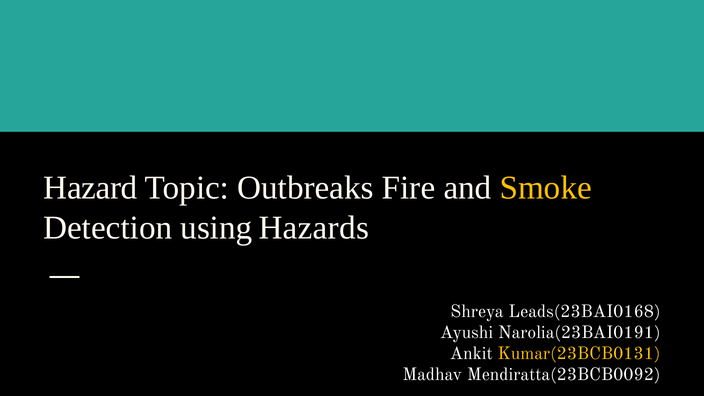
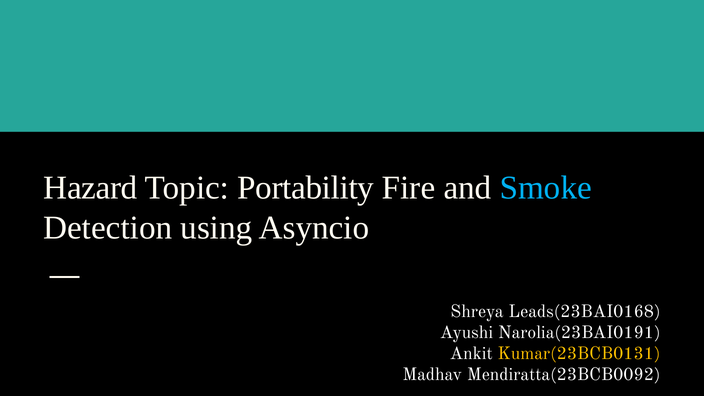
Outbreaks: Outbreaks -> Portability
Smoke colour: yellow -> light blue
Hazards: Hazards -> Asyncio
